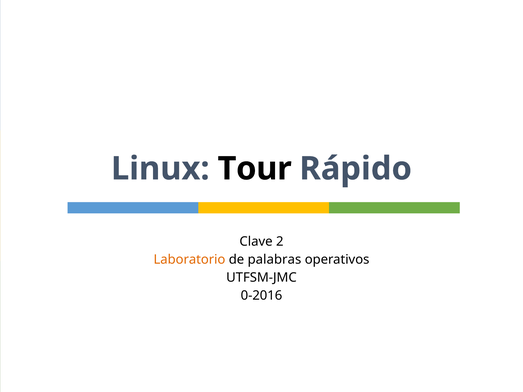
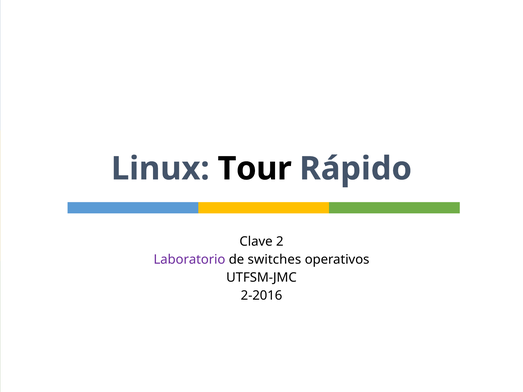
Laboratorio colour: orange -> purple
palabras: palabras -> switches
0-2016: 0-2016 -> 2-2016
